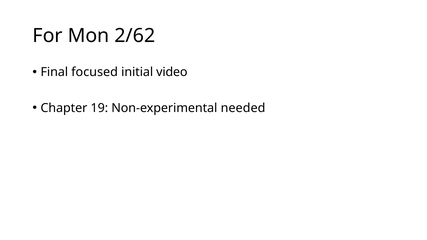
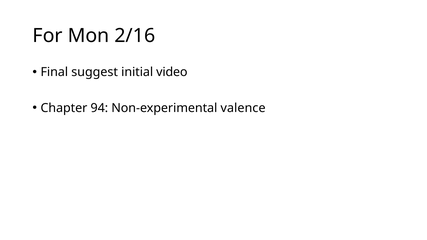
2/62: 2/62 -> 2/16
focused: focused -> suggest
19: 19 -> 94
needed: needed -> valence
